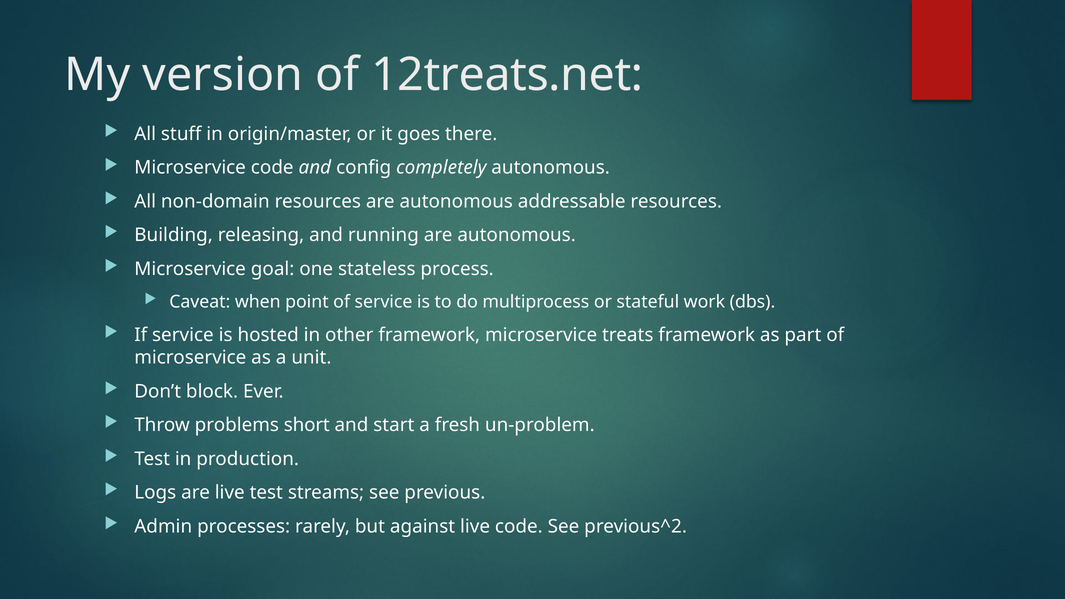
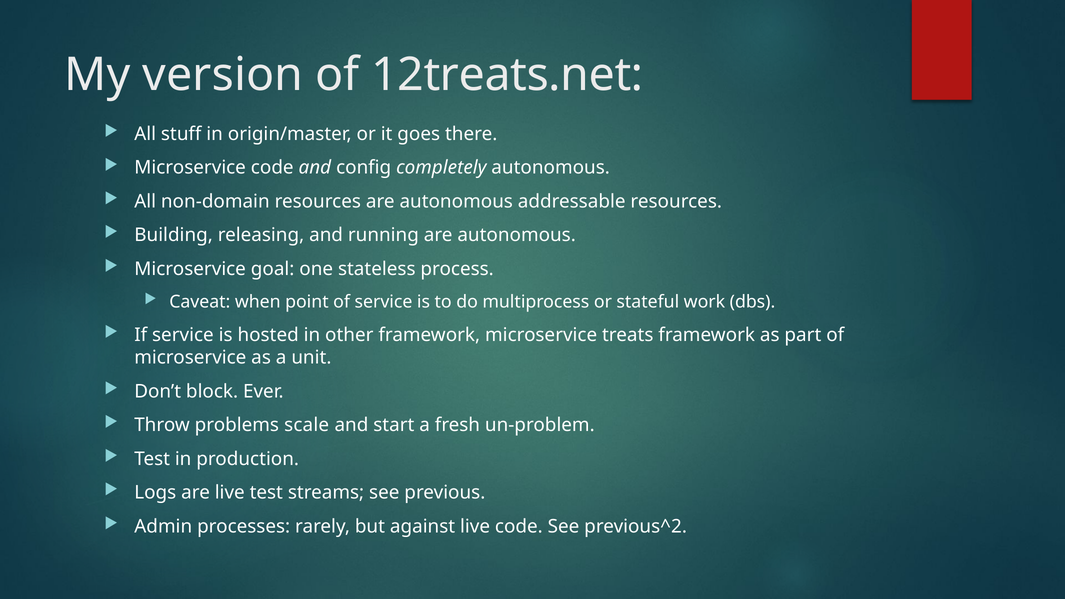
short: short -> scale
